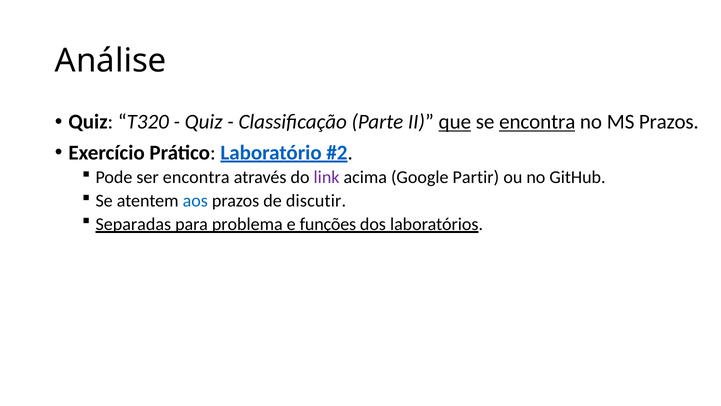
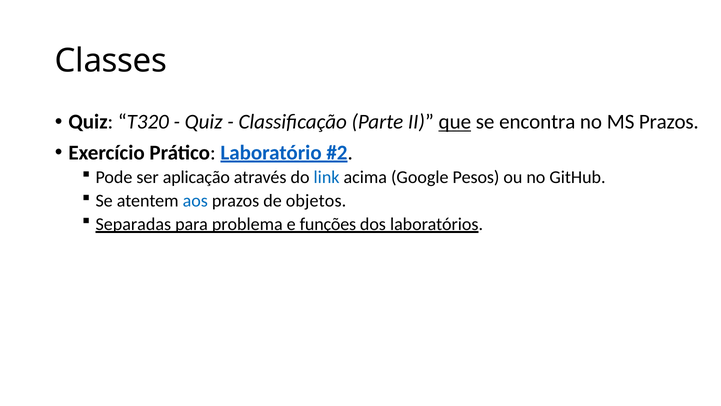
Análise: Análise -> Classes
encontra at (537, 122) underline: present -> none
ser encontra: encontra -> aplicação
link colour: purple -> blue
Partir: Partir -> Pesos
discutir: discutir -> objetos
